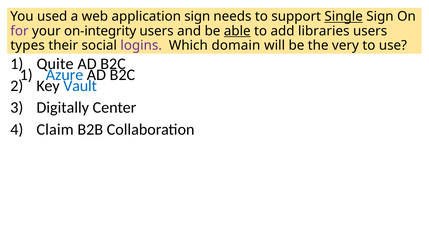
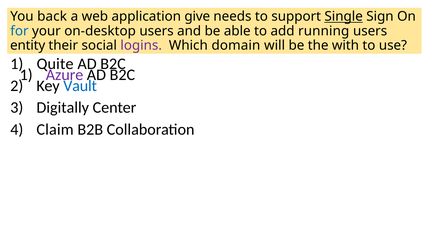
used: used -> back
application sign: sign -> give
for colour: purple -> blue
on-integrity: on-integrity -> on-desktop
able underline: present -> none
libraries: libraries -> running
types: types -> entity
very: very -> with
Azure colour: blue -> purple
